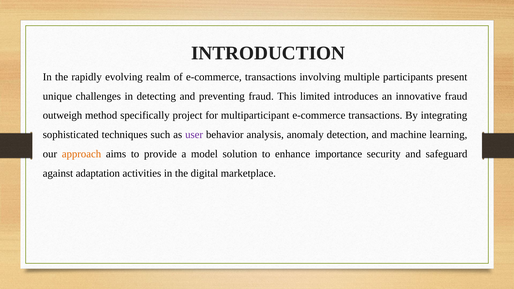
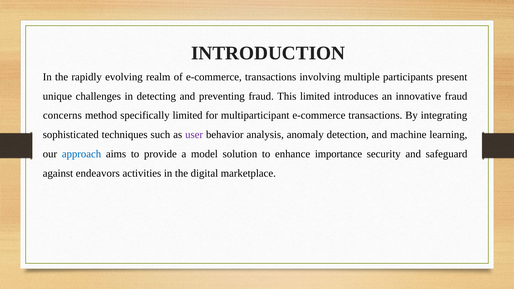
outweigh: outweigh -> concerns
specifically project: project -> limited
approach colour: orange -> blue
adaptation: adaptation -> endeavors
